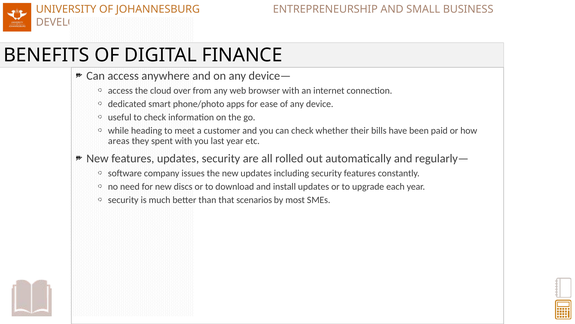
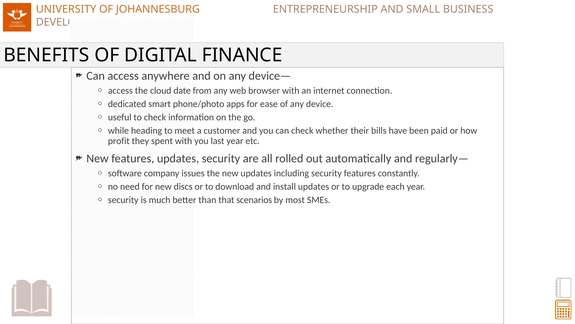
over: over -> date
areas: areas -> profit
